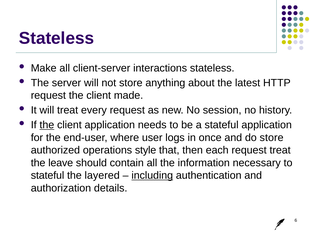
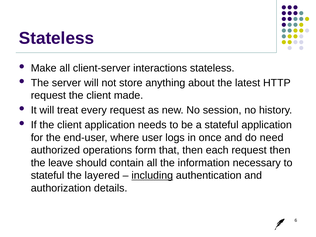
the at (47, 125) underline: present -> none
do store: store -> need
style: style -> form
request treat: treat -> then
